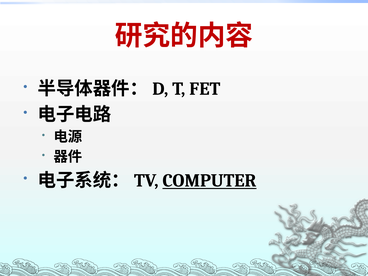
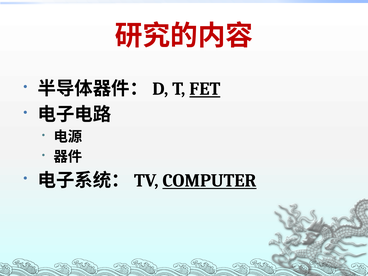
FET underline: none -> present
